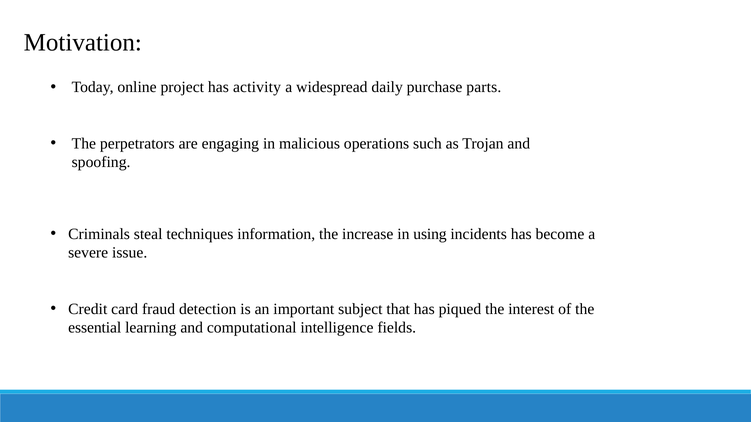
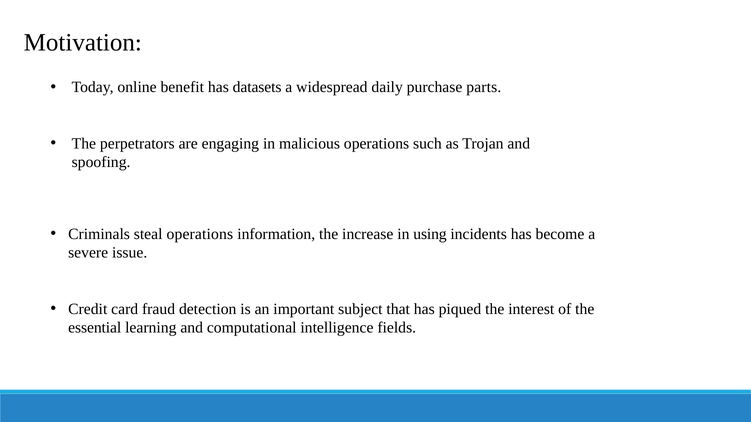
project: project -> benefit
activity: activity -> datasets
steal techniques: techniques -> operations
